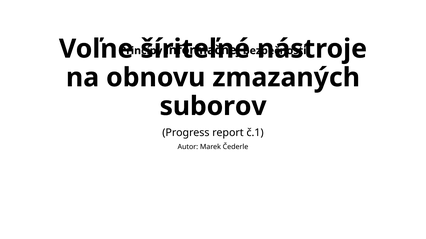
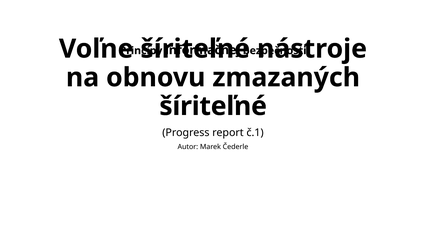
suborov at (213, 106): suborov -> šíriteľné
